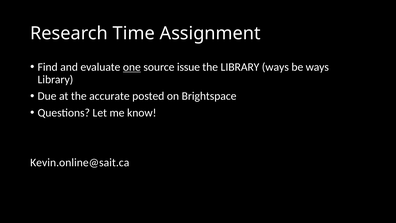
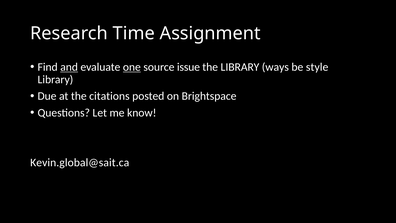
and underline: none -> present
be ways: ways -> style
accurate: accurate -> citations
Kevin.online@sait.ca: Kevin.online@sait.ca -> Kevin.global@sait.ca
